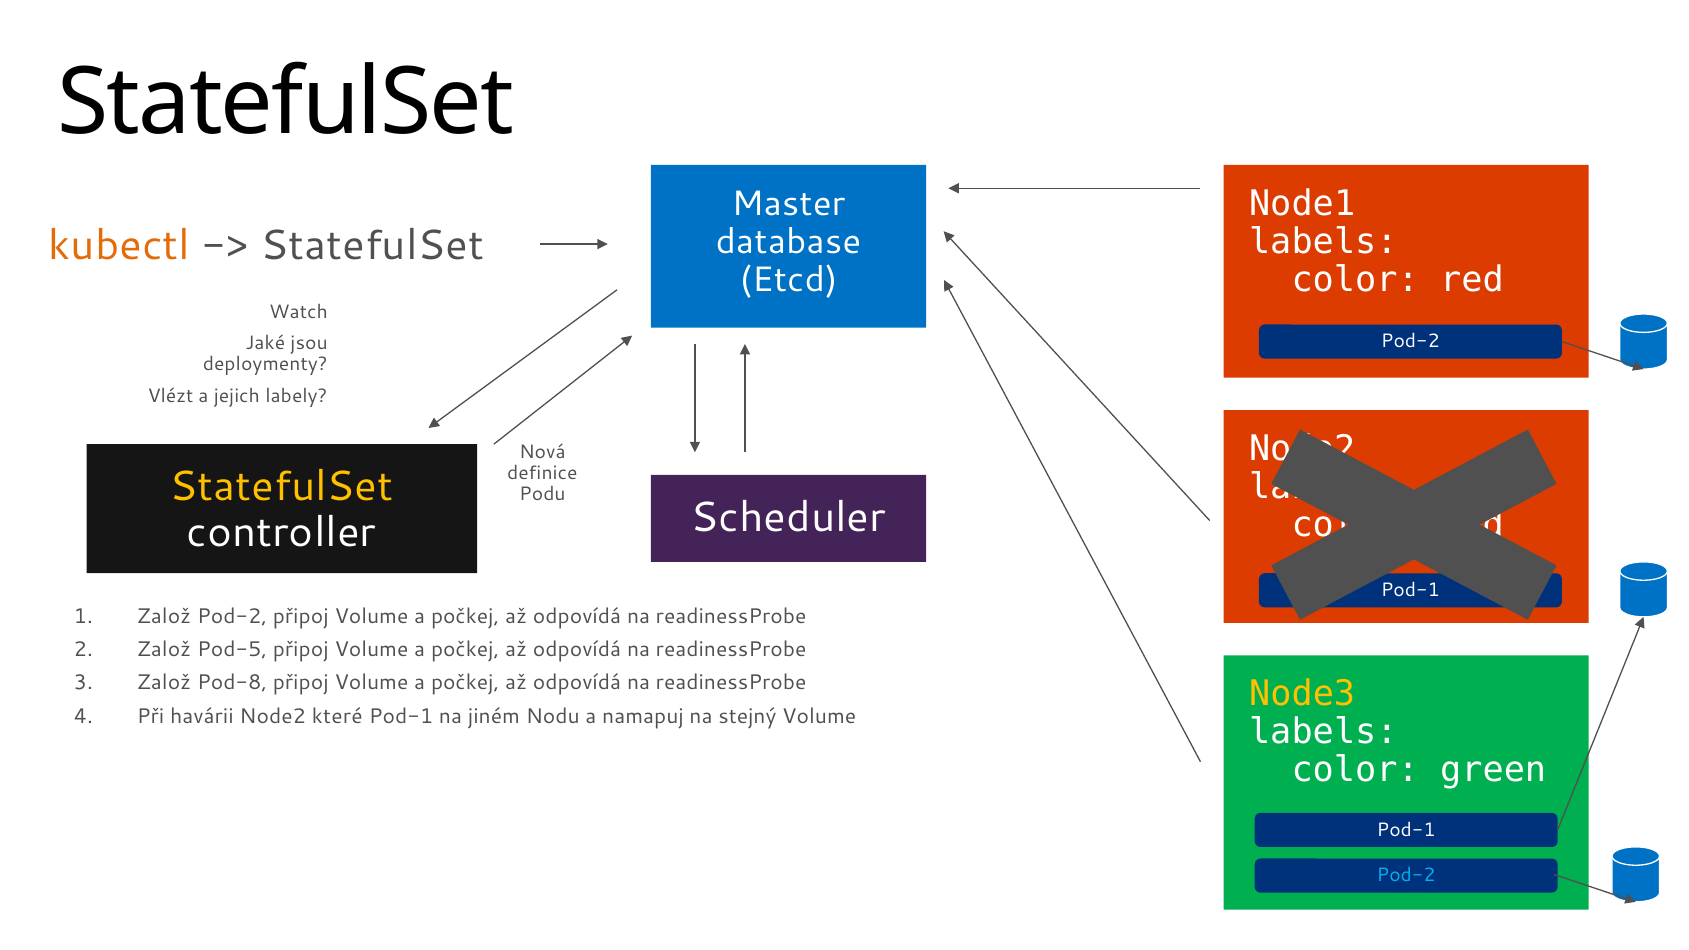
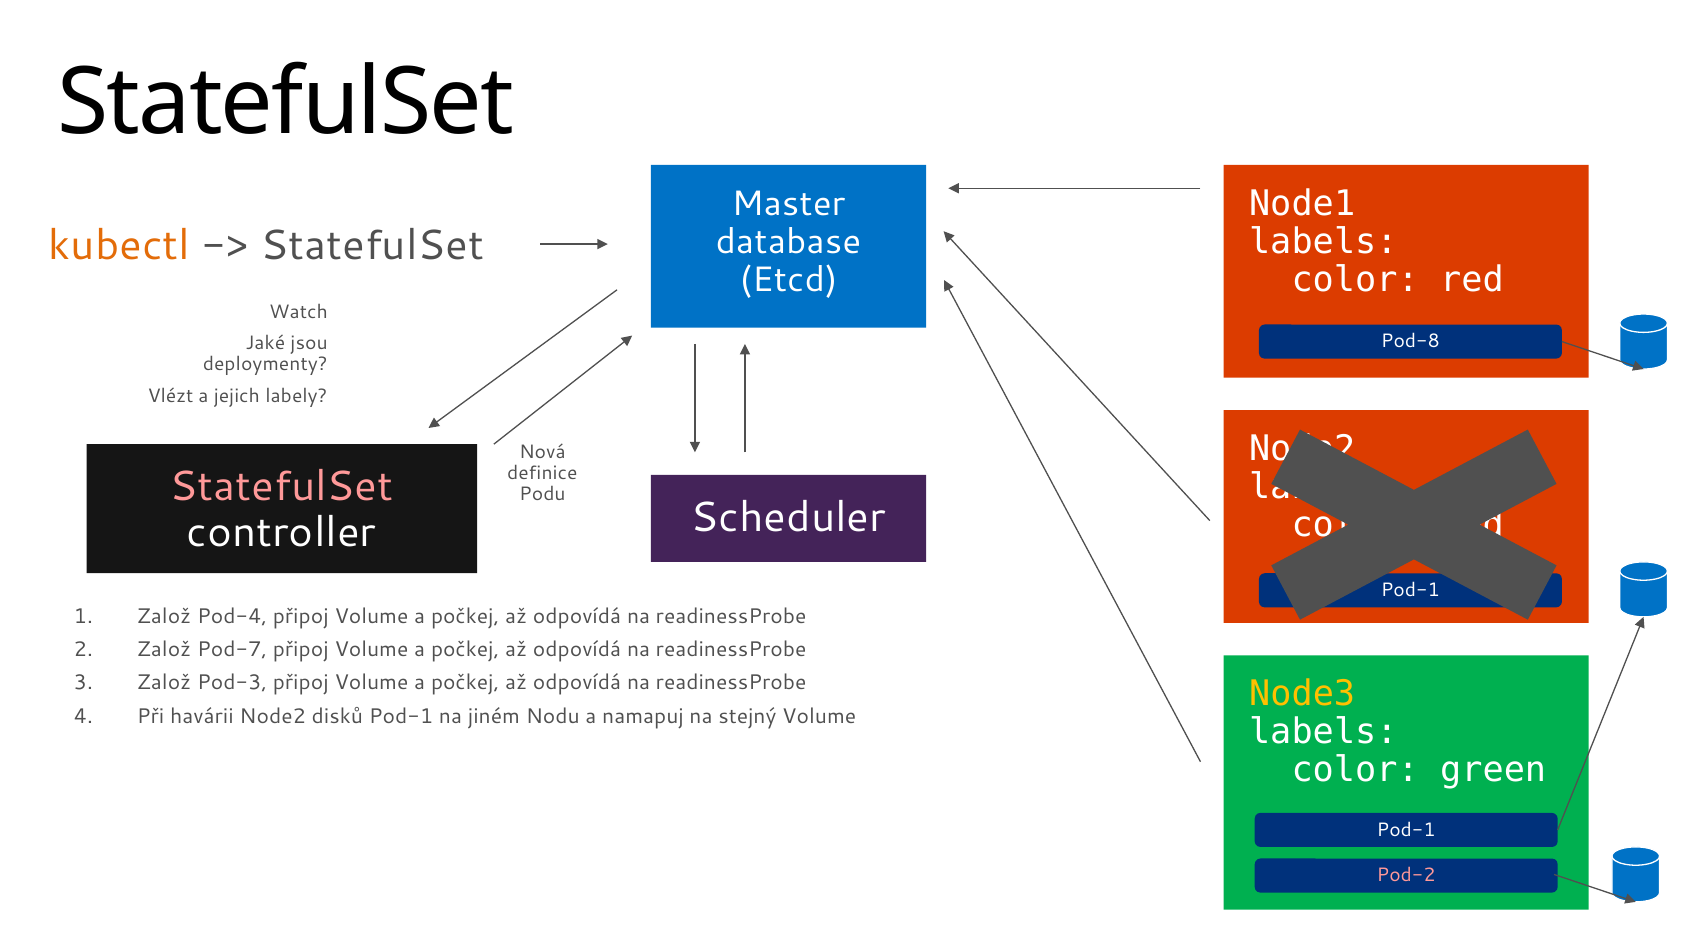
Pod-2 at (1410, 342): Pod-2 -> Pod-8
StatefulSet at (282, 487) colour: yellow -> pink
Založ Pod-2: Pod-2 -> Pod-4
Pod-5: Pod-5 -> Pod-7
Pod-8: Pod-8 -> Pod-3
které: které -> disků
Pod-2 at (1406, 876) colour: light blue -> pink
